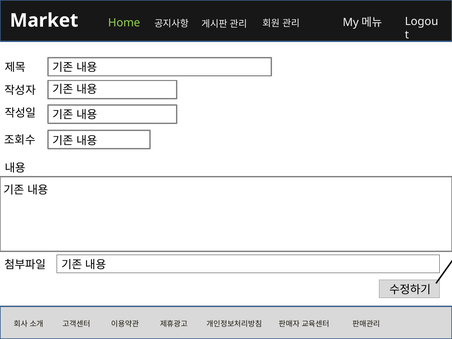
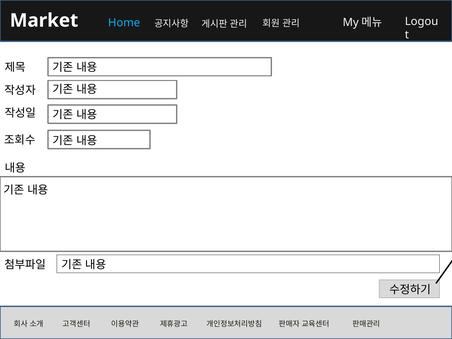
Home colour: light green -> light blue
